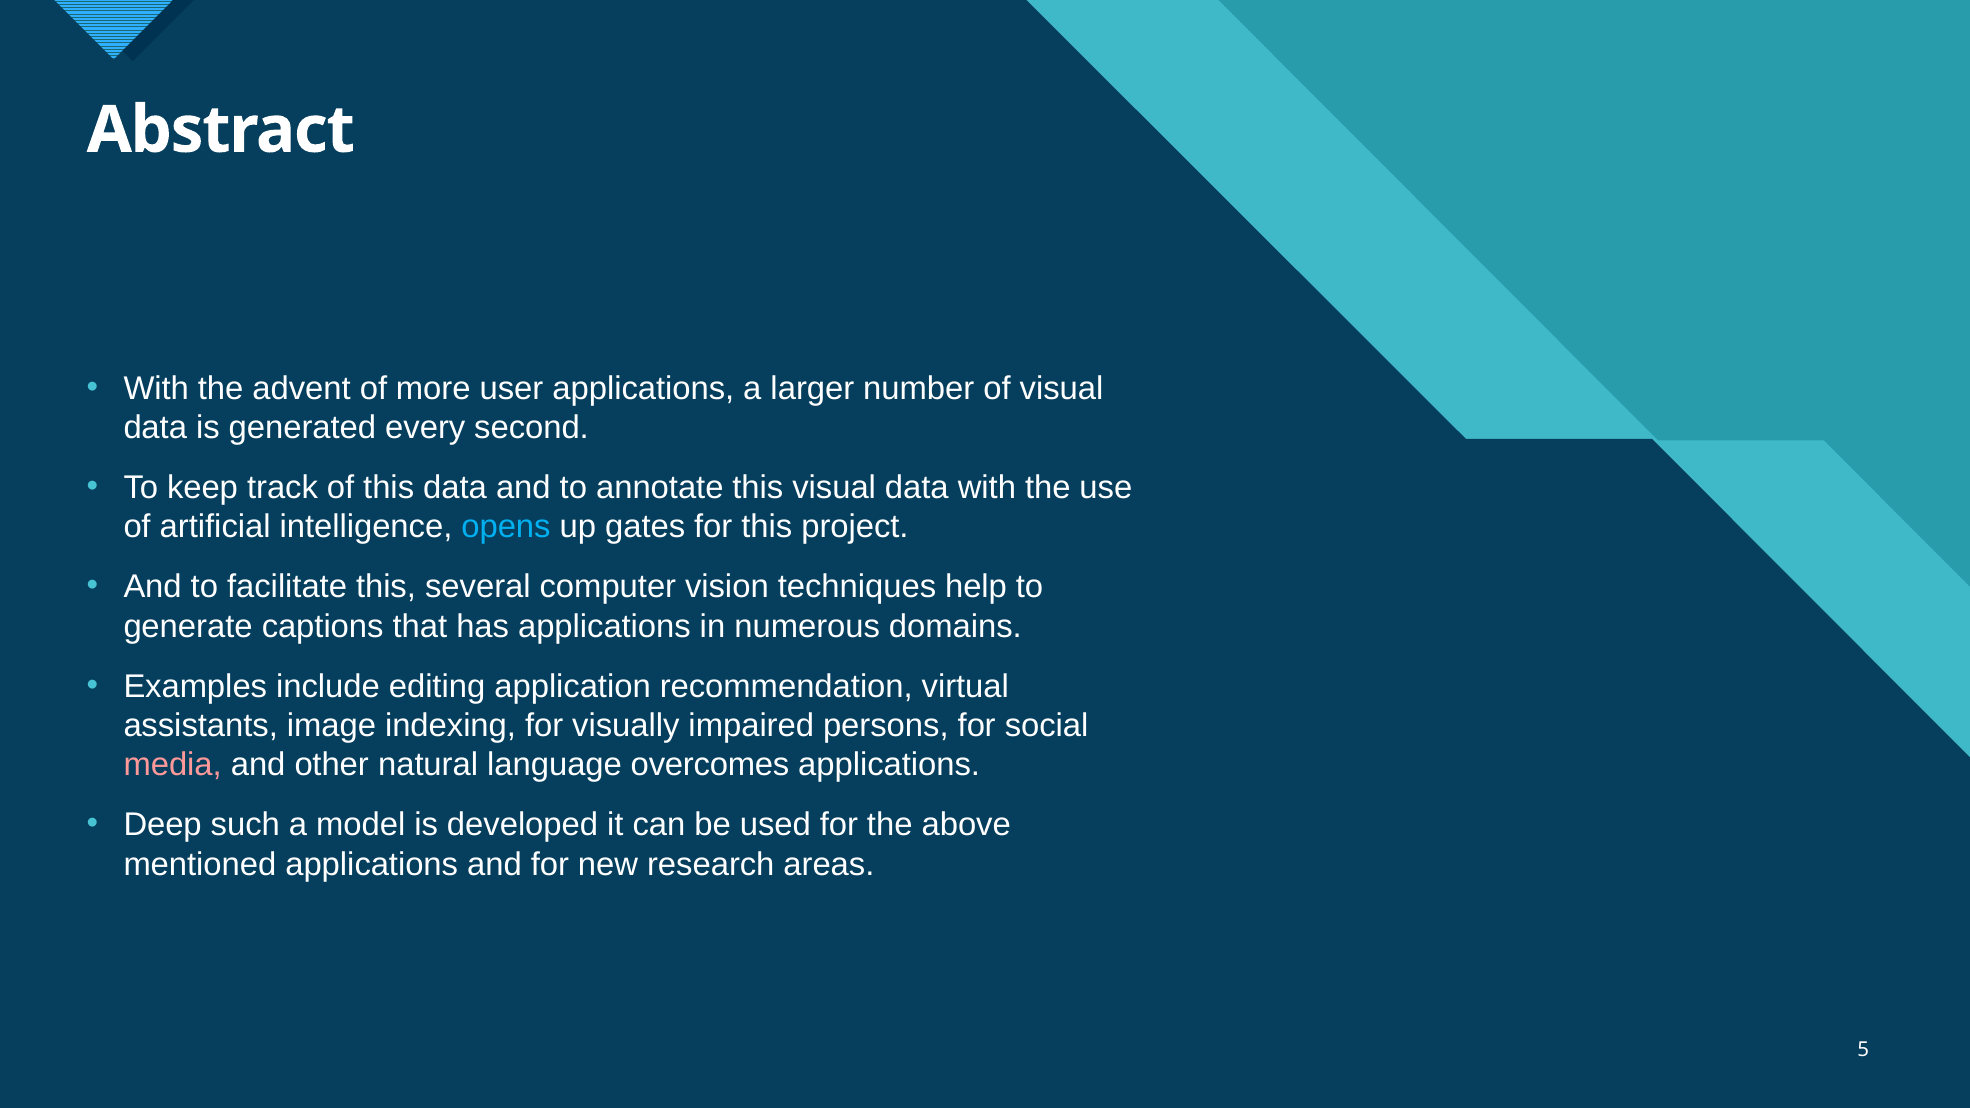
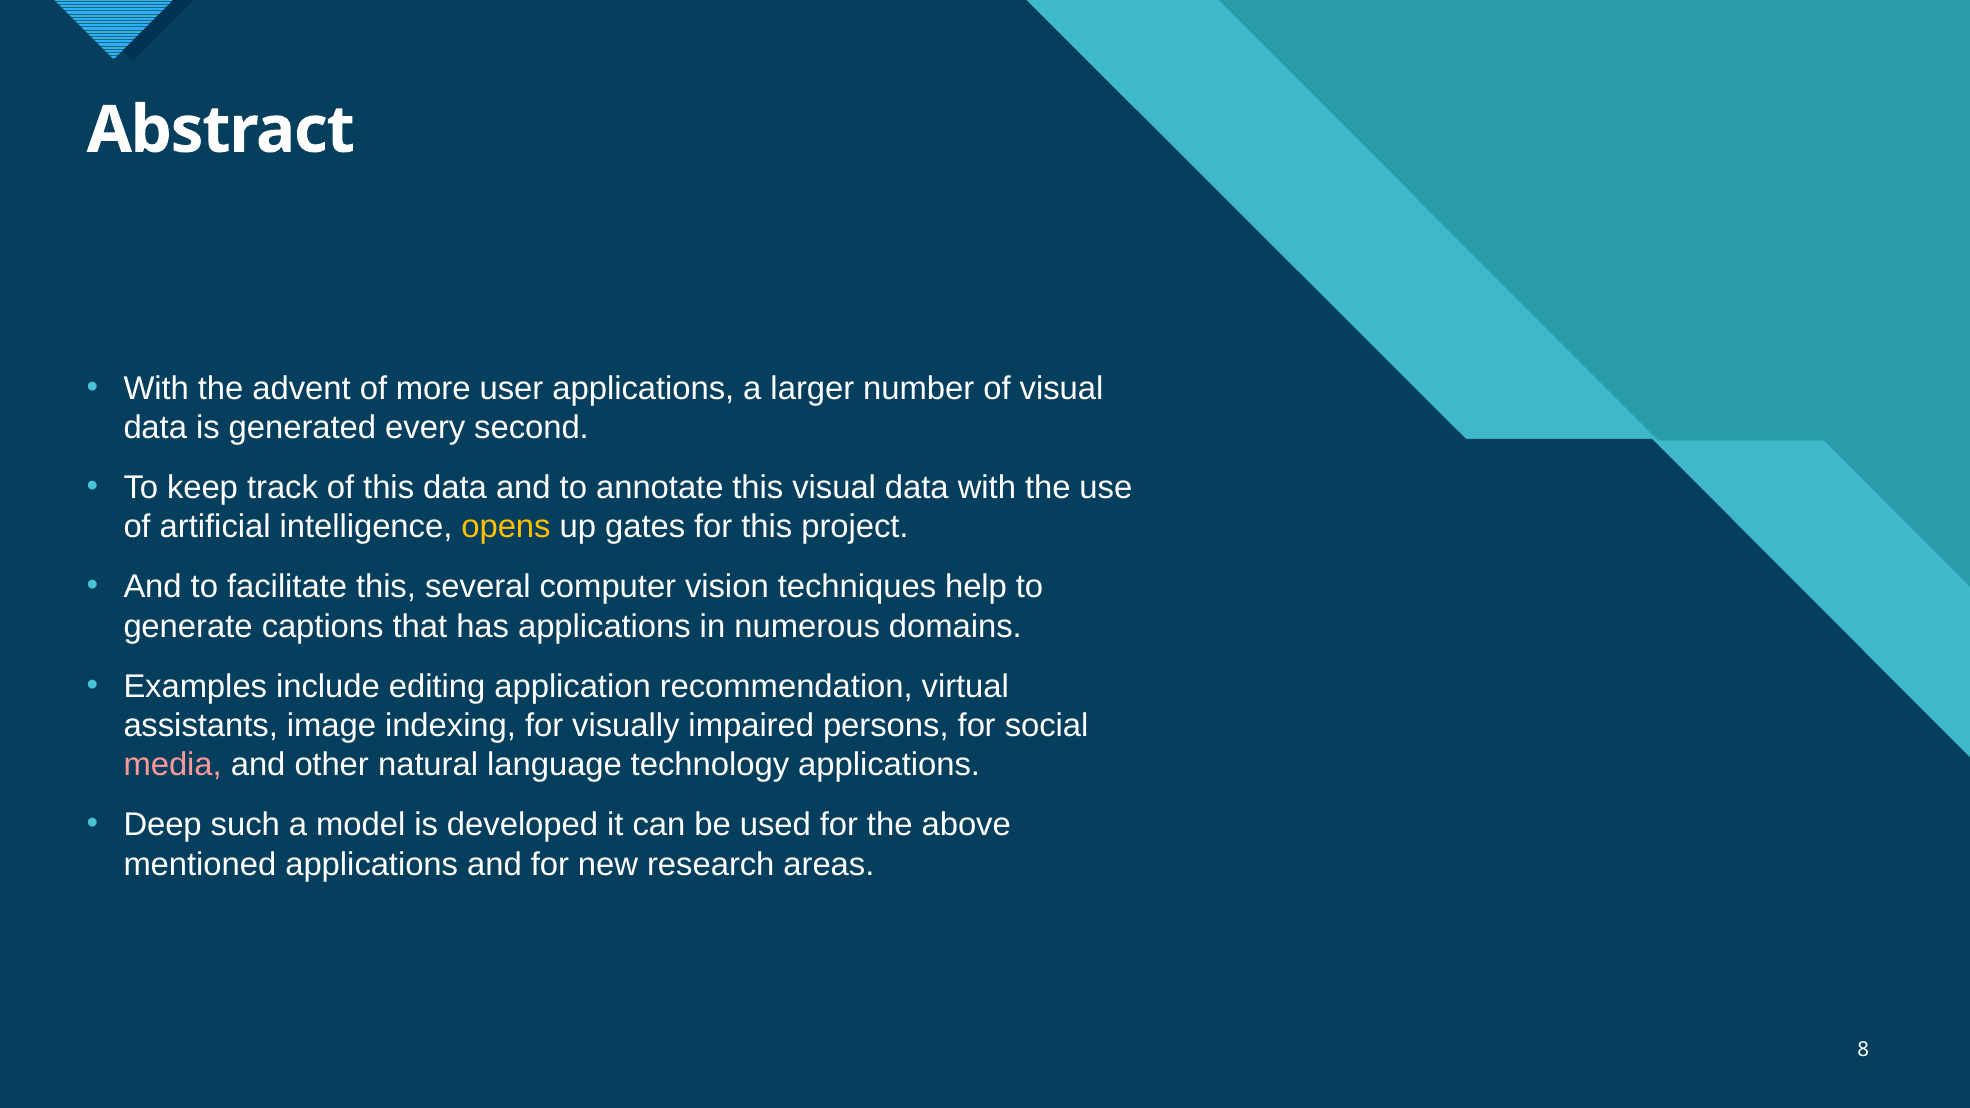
opens colour: light blue -> yellow
overcomes: overcomes -> technology
5: 5 -> 8
